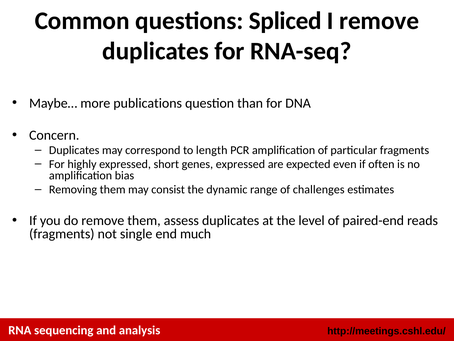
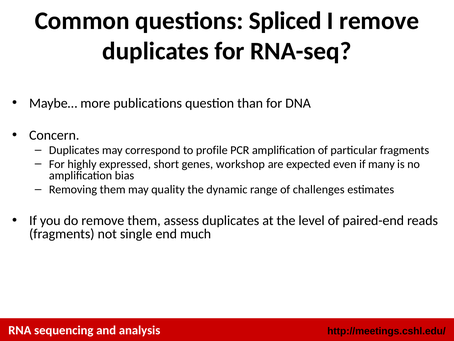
length: length -> profile
genes expressed: expressed -> workshop
often: often -> many
consist: consist -> quality
